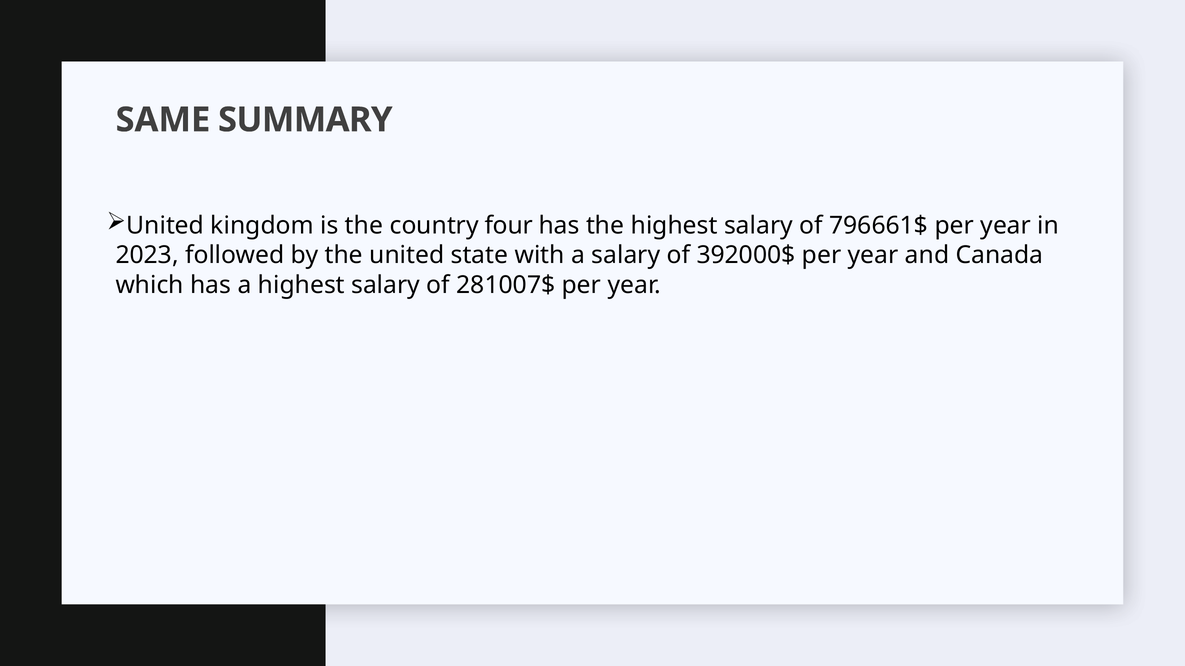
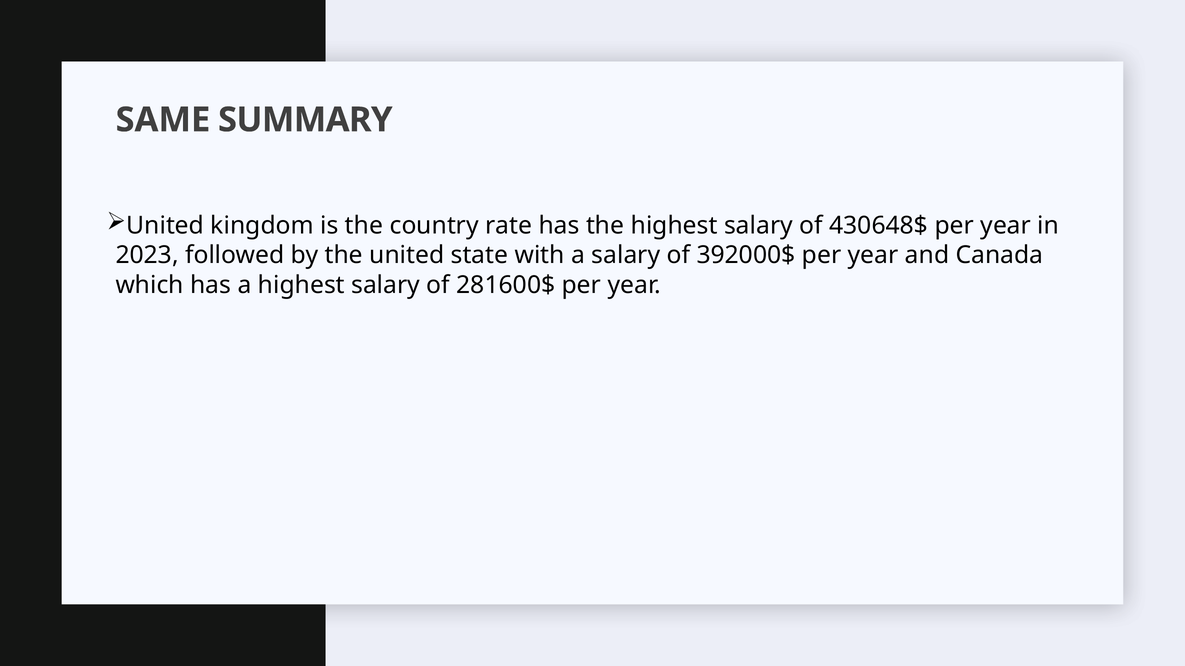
four: four -> rate
796661$: 796661$ -> 430648$
281007$: 281007$ -> 281600$
